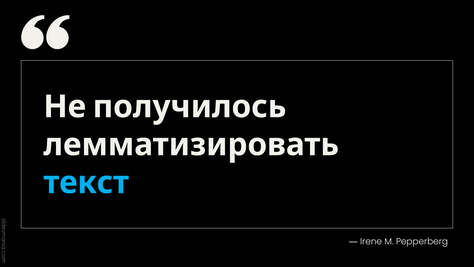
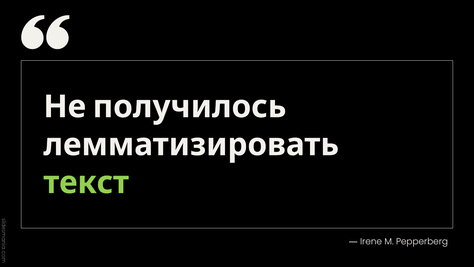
текст colour: light blue -> light green
